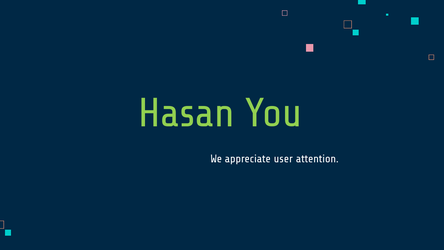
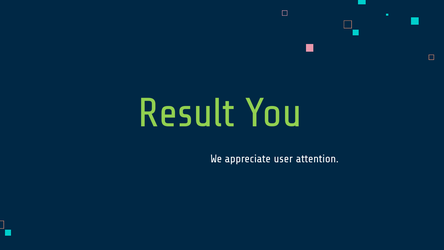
Hasan: Hasan -> Result
